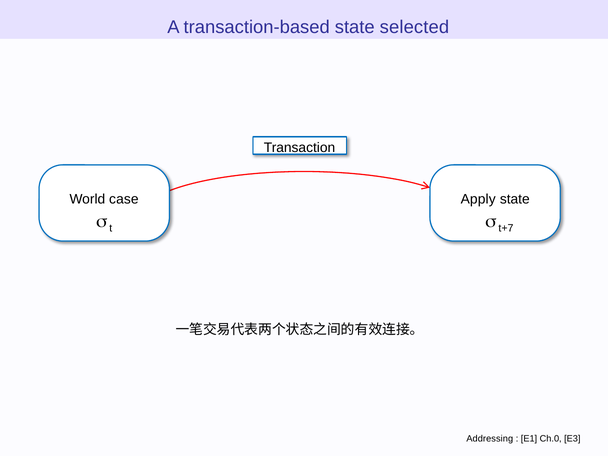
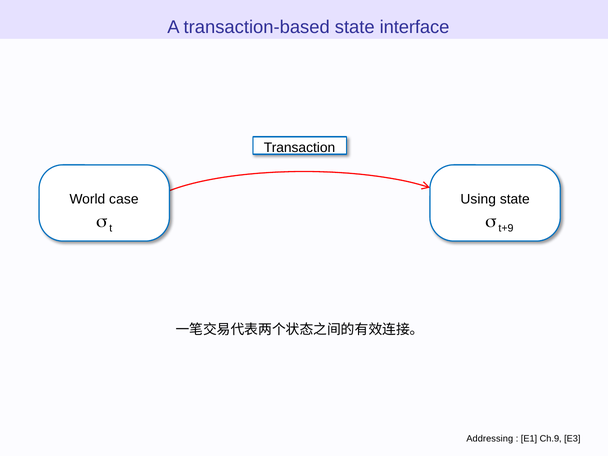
selected: selected -> interface
Apply: Apply -> Using
t+7: t+7 -> t+9
Ch.0: Ch.0 -> Ch.9
